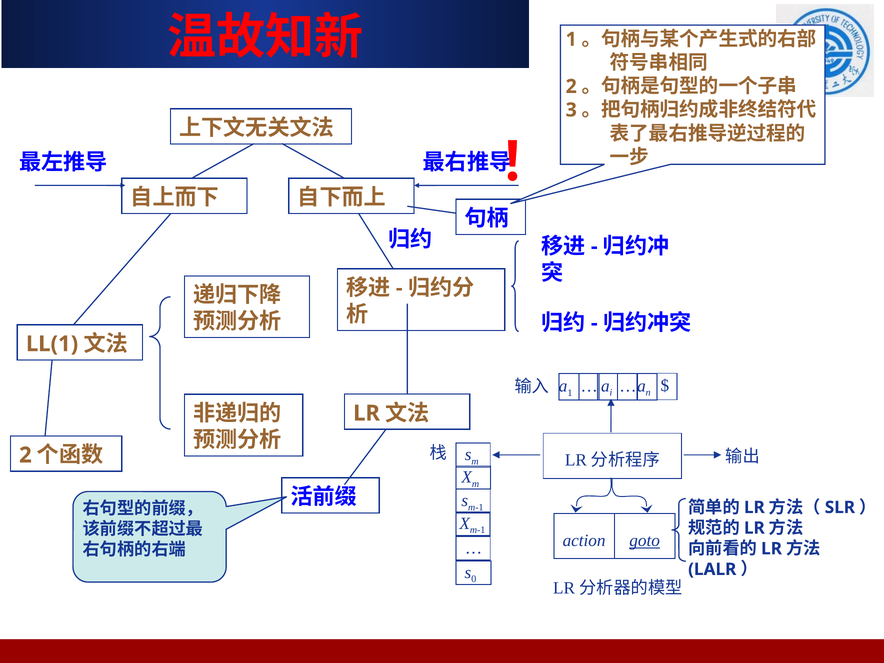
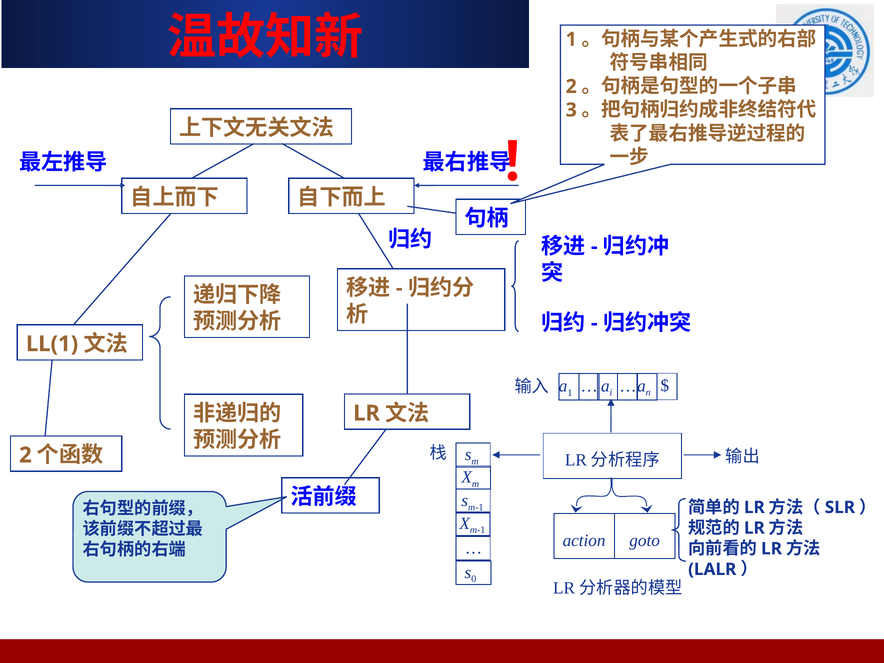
goto underline: present -> none
